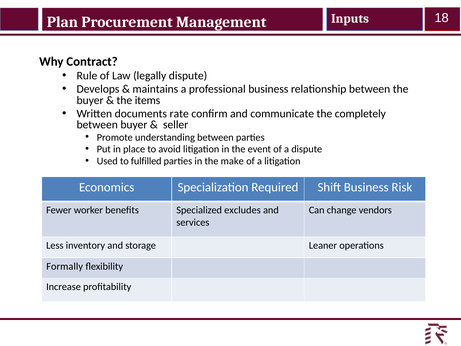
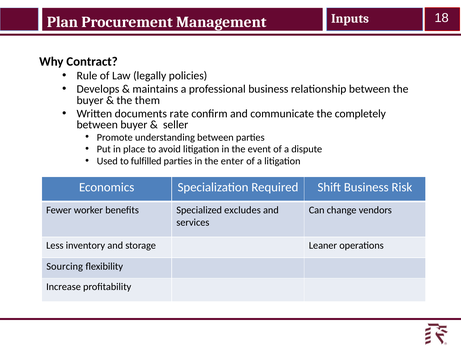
legally dispute: dispute -> policies
items: items -> them
make: make -> enter
Formally: Formally -> Sourcing
